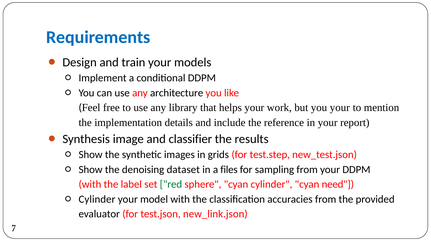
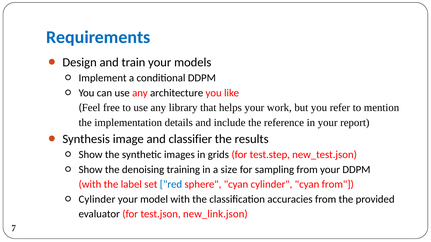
you your: your -> refer
dataset: dataset -> training
files: files -> size
red colour: green -> blue
cyan need: need -> from
